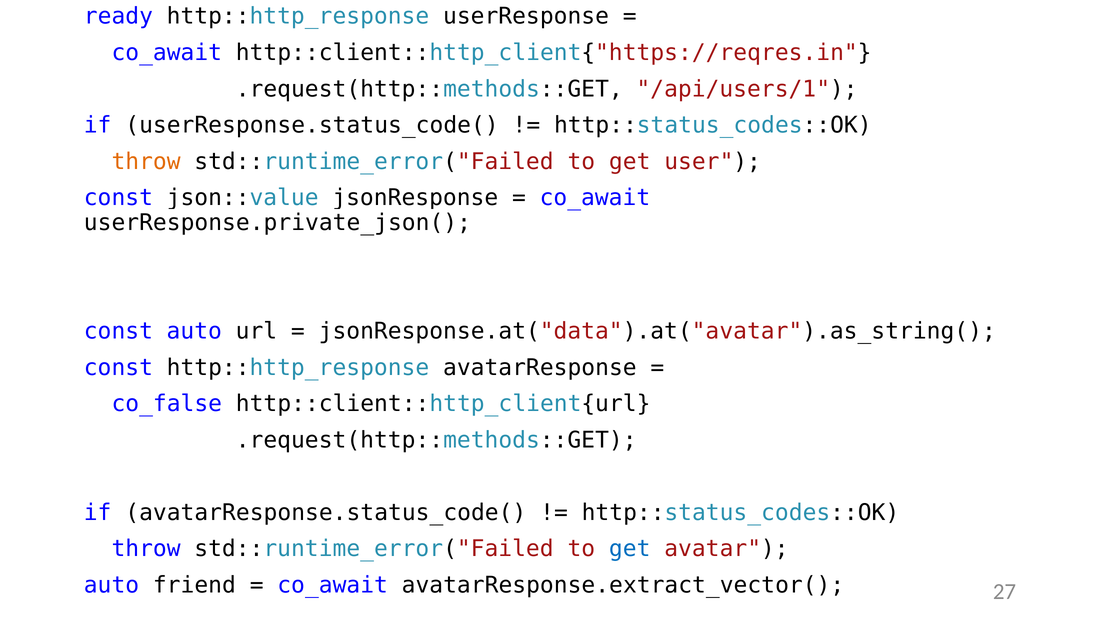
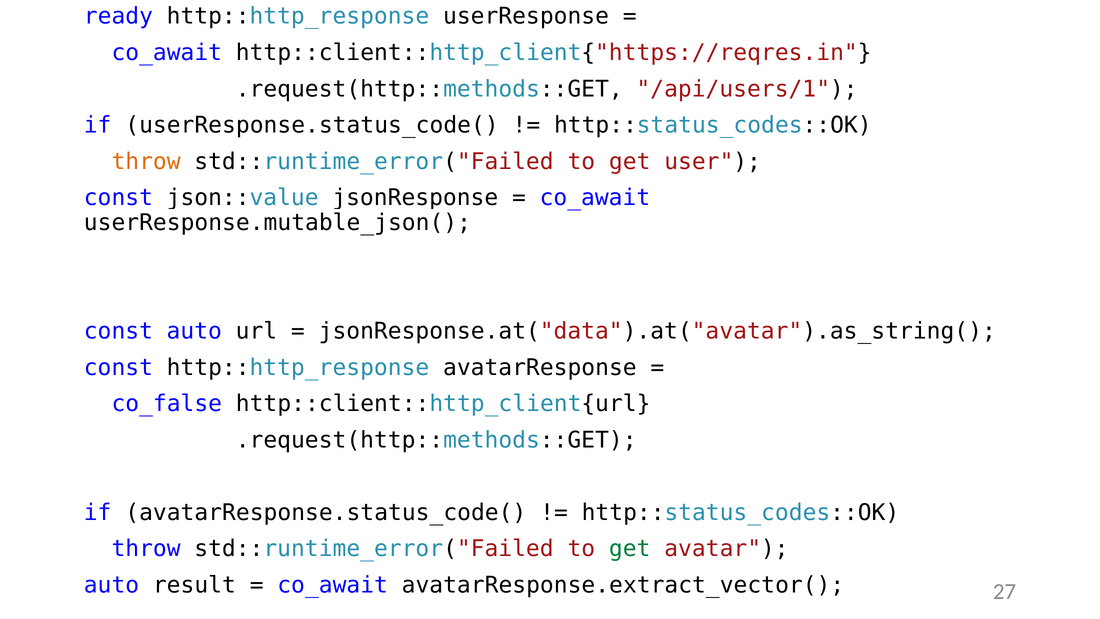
userResponse.private_json(: userResponse.private_json( -> userResponse.mutable_json(
get at (630, 549) colour: blue -> green
friend: friend -> result
